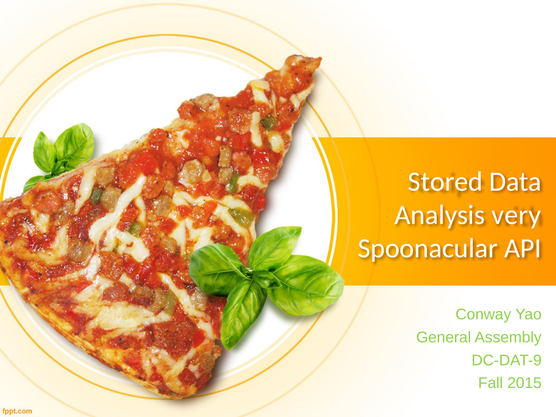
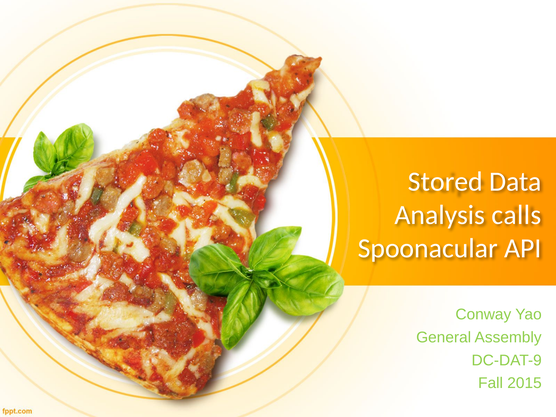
very: very -> calls
